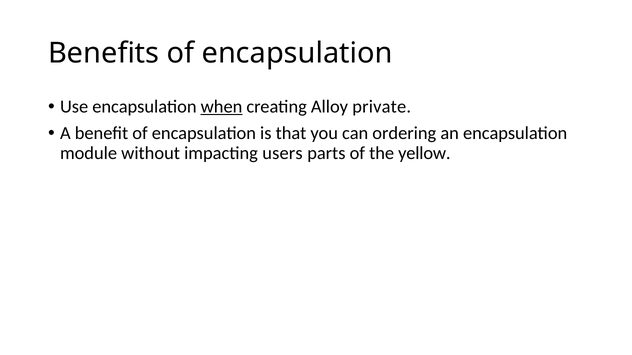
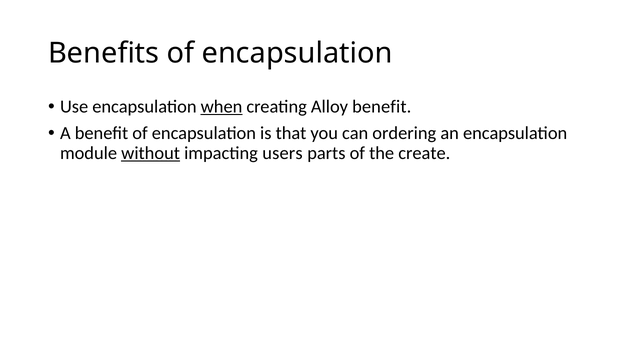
Alloy private: private -> benefit
without underline: none -> present
yellow: yellow -> create
